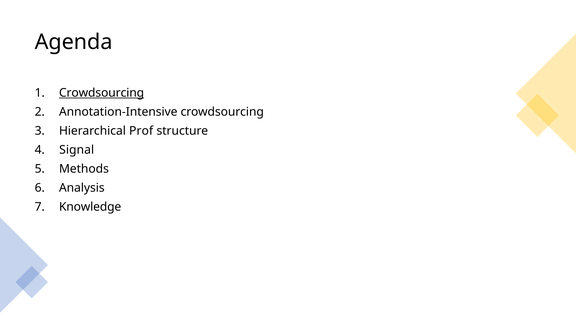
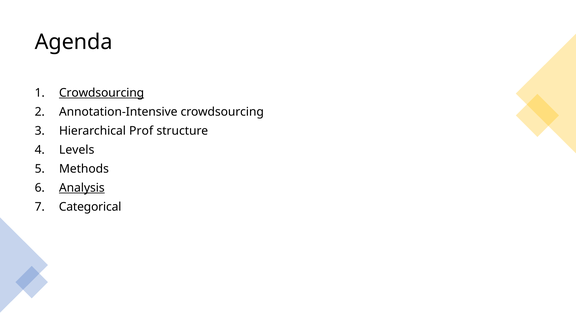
Signal: Signal -> Levels
Analysis underline: none -> present
Knowledge: Knowledge -> Categorical
